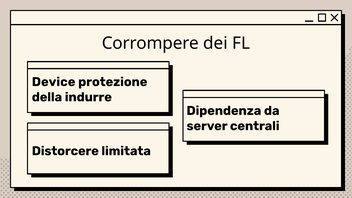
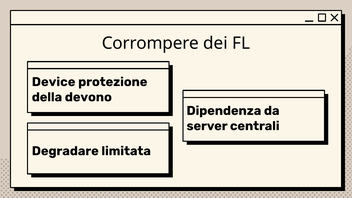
indurre: indurre -> devono
Distorcere: Distorcere -> Degradare
